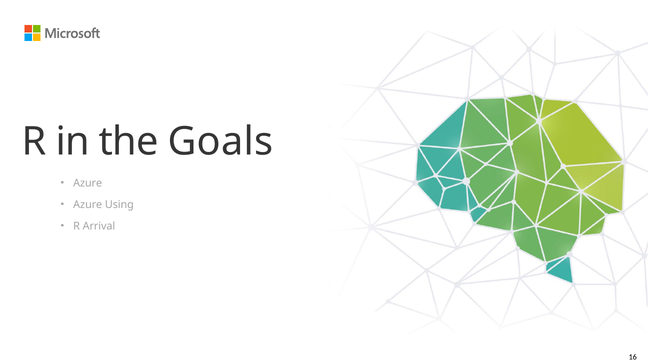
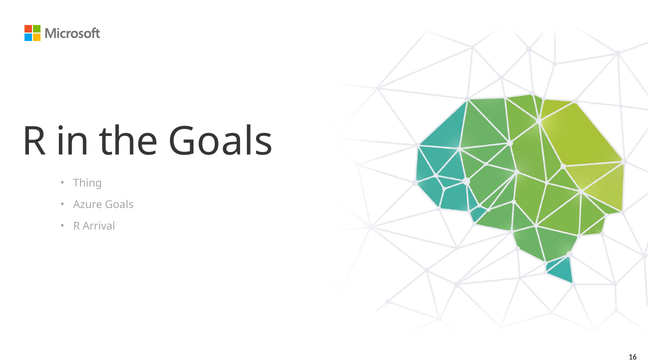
Azure at (88, 183): Azure -> Thing
Azure Using: Using -> Goals
